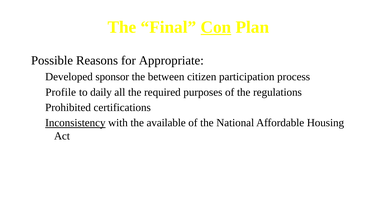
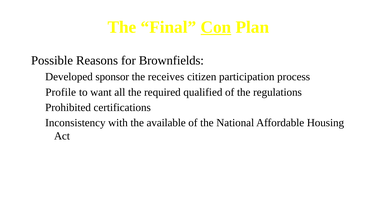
Appropriate: Appropriate -> Brownfields
between: between -> receives
daily: daily -> want
purposes: purposes -> qualified
Inconsistency underline: present -> none
